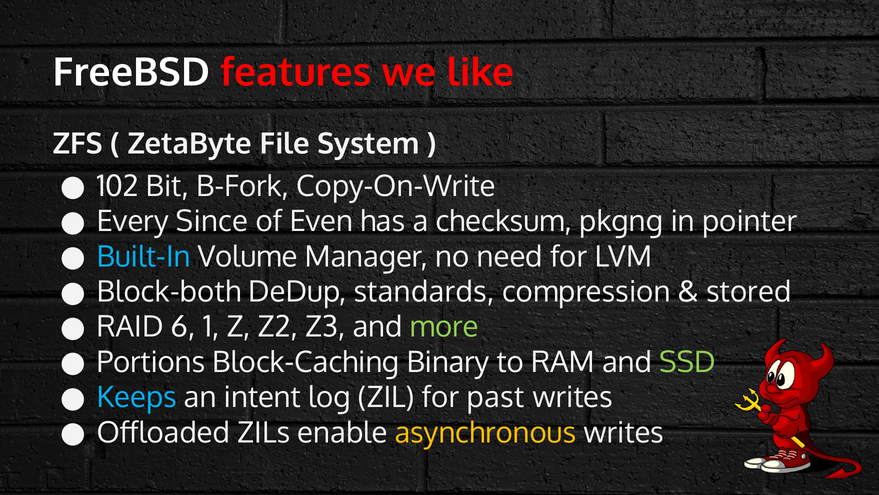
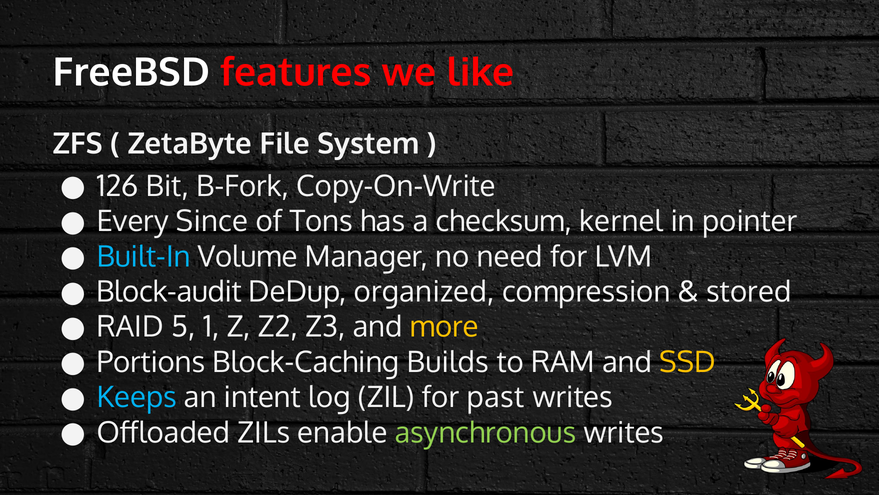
102: 102 -> 126
Even: Even -> Tons
pkgng: pkgng -> kernel
Block-both: Block-both -> Block-audit
standards: standards -> organized
6: 6 -> 5
more colour: light green -> yellow
Binary: Binary -> Builds
SSD colour: light green -> yellow
asynchronous colour: yellow -> light green
